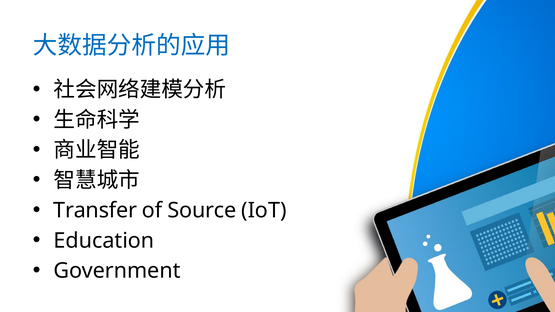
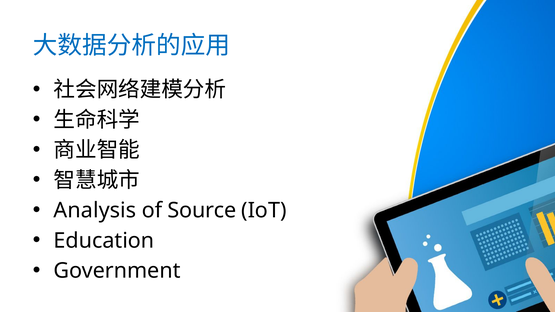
Transfer: Transfer -> Analysis
